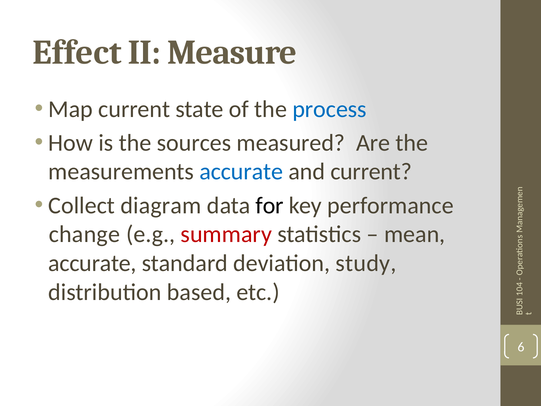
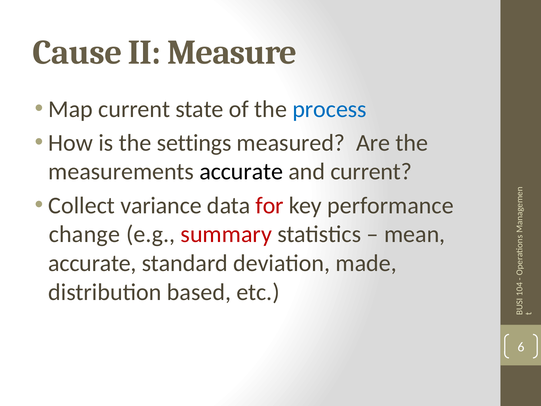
Effect: Effect -> Cause
sources: sources -> settings
accurate at (241, 172) colour: blue -> black
diagram: diagram -> variance
for colour: black -> red
study: study -> made
